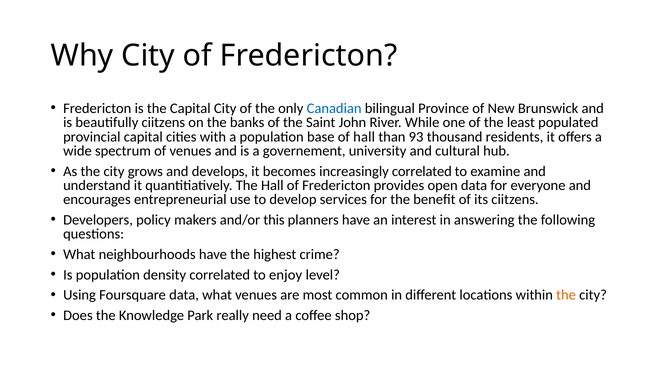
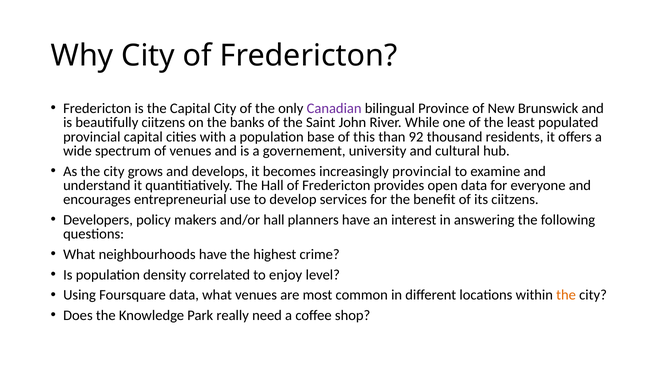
Canadian colour: blue -> purple
of hall: hall -> this
93: 93 -> 92
increasingly correlated: correlated -> provincial
and/or this: this -> hall
